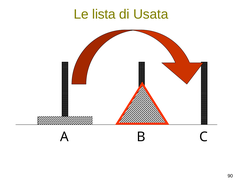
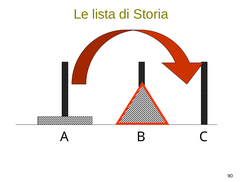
Usata: Usata -> Storia
